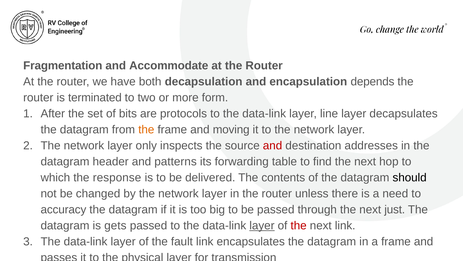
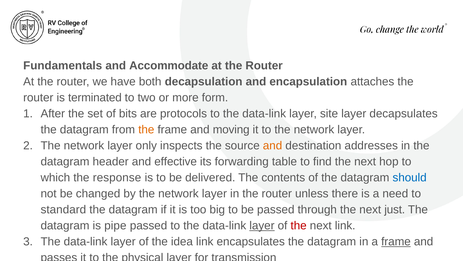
Fragmentation: Fragmentation -> Fundamentals
depends: depends -> attaches
line: line -> site
and at (273, 145) colour: red -> orange
patterns: patterns -> effective
should colour: black -> blue
accuracy: accuracy -> standard
gets: gets -> pipe
fault: fault -> idea
frame at (396, 241) underline: none -> present
